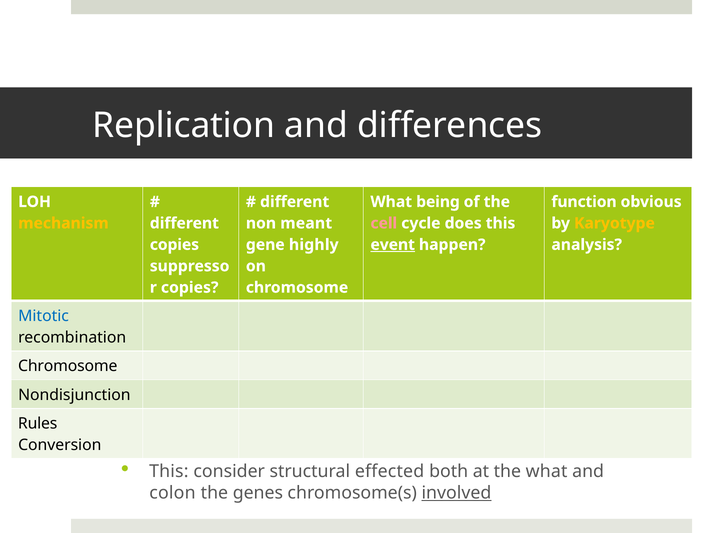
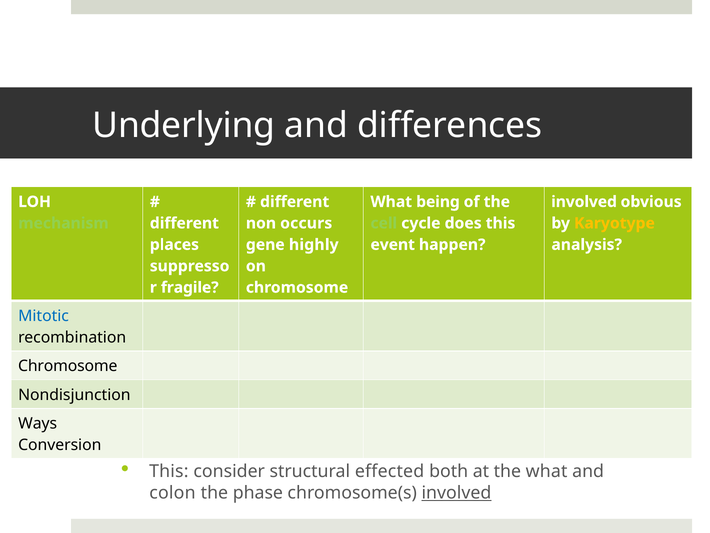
Replication: Replication -> Underlying
function at (584, 202): function -> involved
mechanism colour: yellow -> light green
meant: meant -> occurs
cell colour: pink -> light green
copies at (174, 244): copies -> places
event underline: present -> none
copies at (190, 287): copies -> fragile
Rules: Rules -> Ways
genes: genes -> phase
